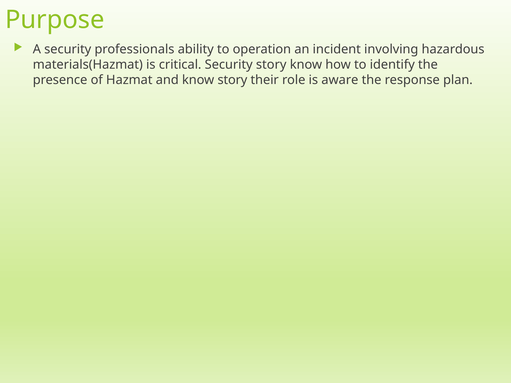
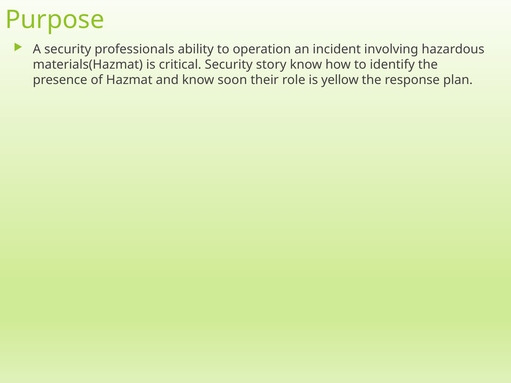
know story: story -> soon
aware: aware -> yellow
